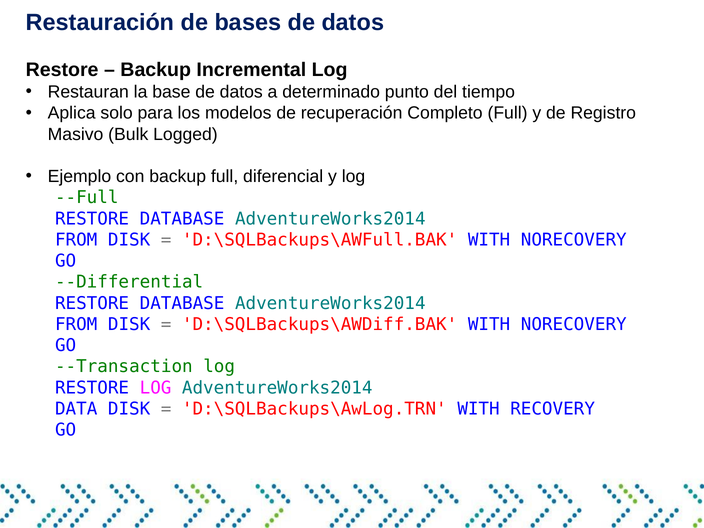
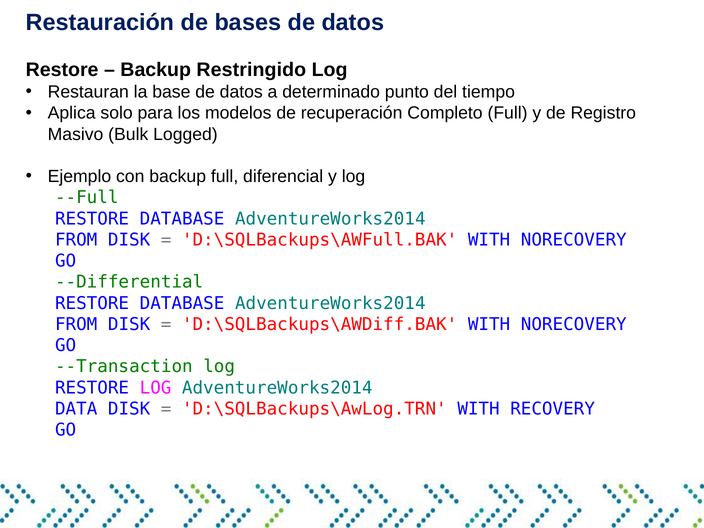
Incremental: Incremental -> Restringido
